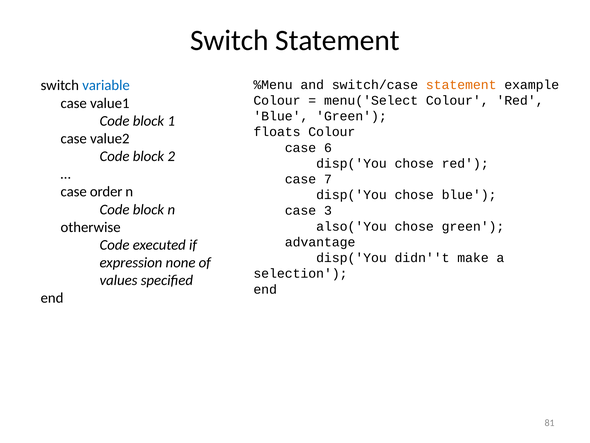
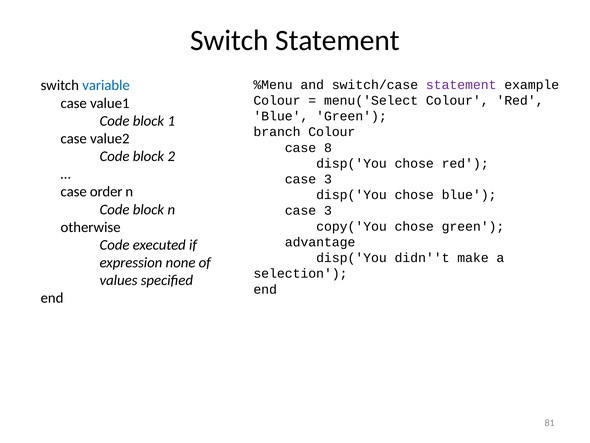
statement at (461, 85) colour: orange -> purple
floats: floats -> branch
6: 6 -> 8
7 at (328, 179): 7 -> 3
also('You: also('You -> copy('You
